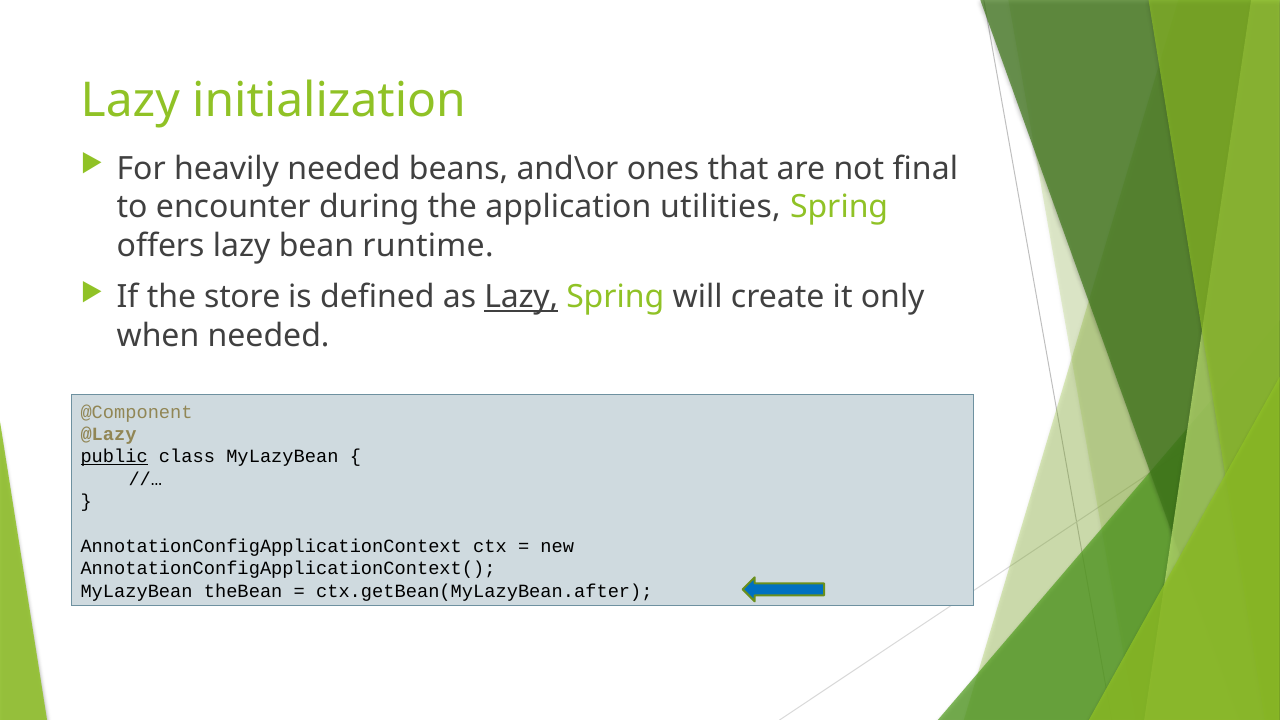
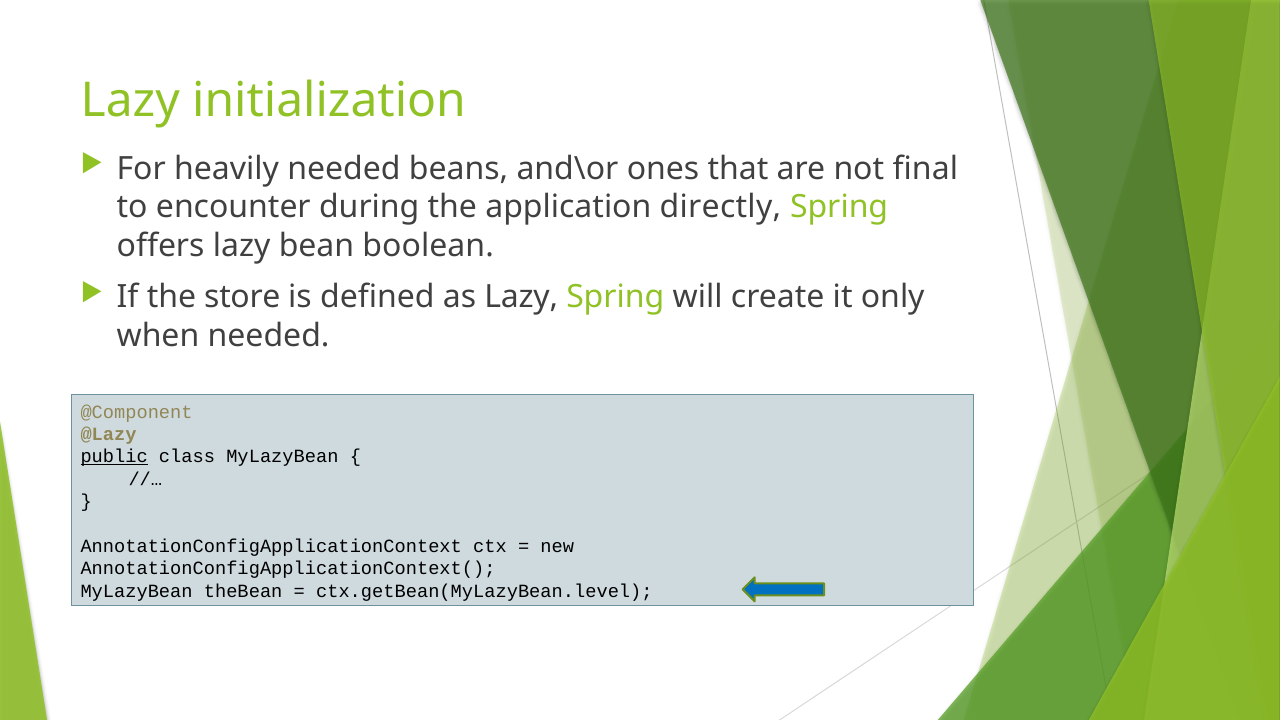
utilities: utilities -> directly
runtime: runtime -> boolean
Lazy at (521, 297) underline: present -> none
ctx.getBean(MyLazyBean.after: ctx.getBean(MyLazyBean.after -> ctx.getBean(MyLazyBean.level
